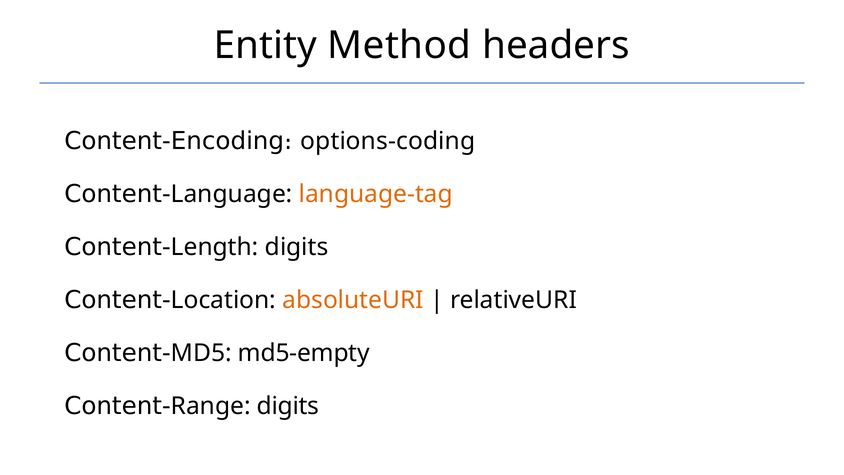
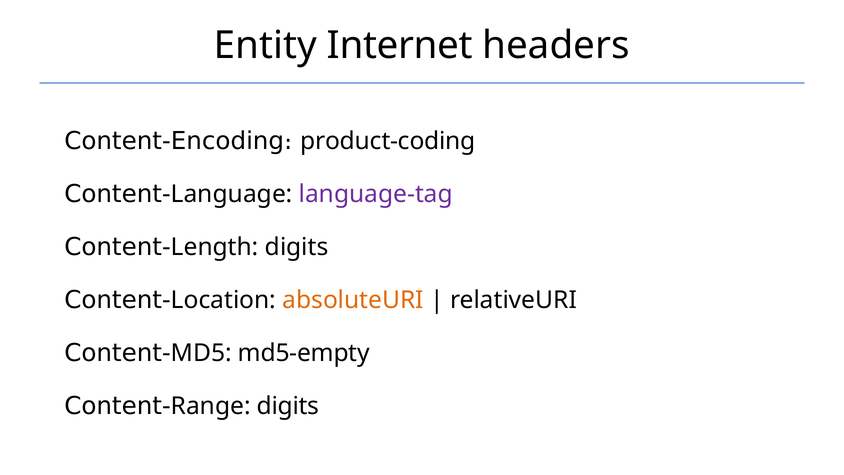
Method: Method -> Internet
options-coding: options-coding -> product-coding
language-tag colour: orange -> purple
